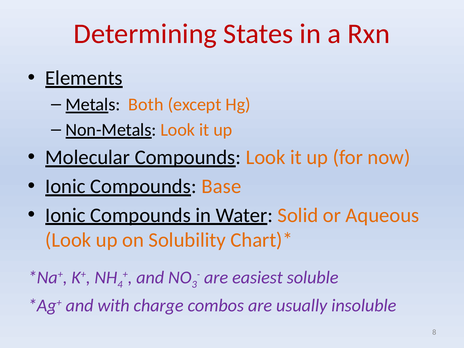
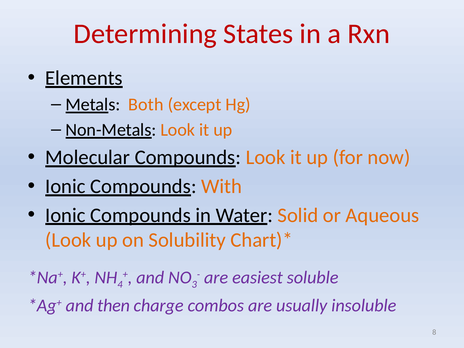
Base: Base -> With
with: with -> then
